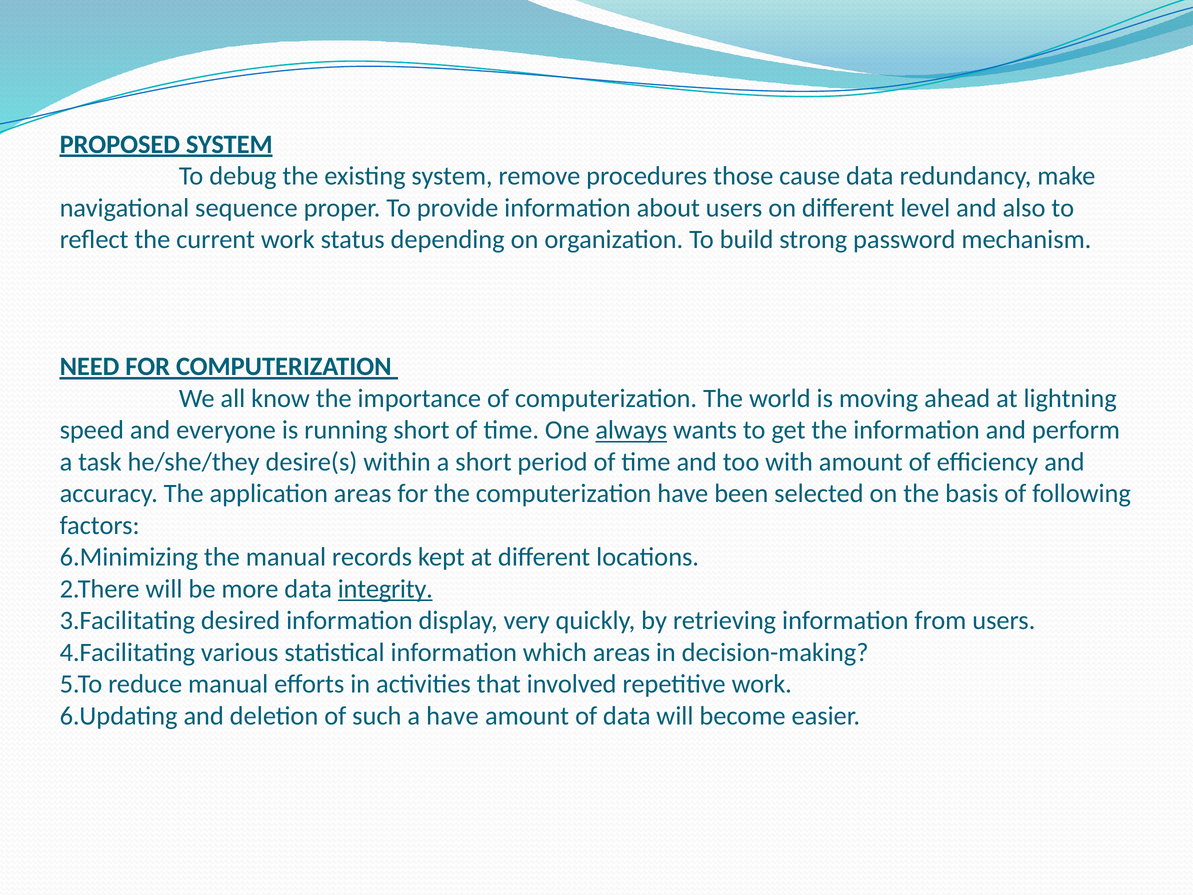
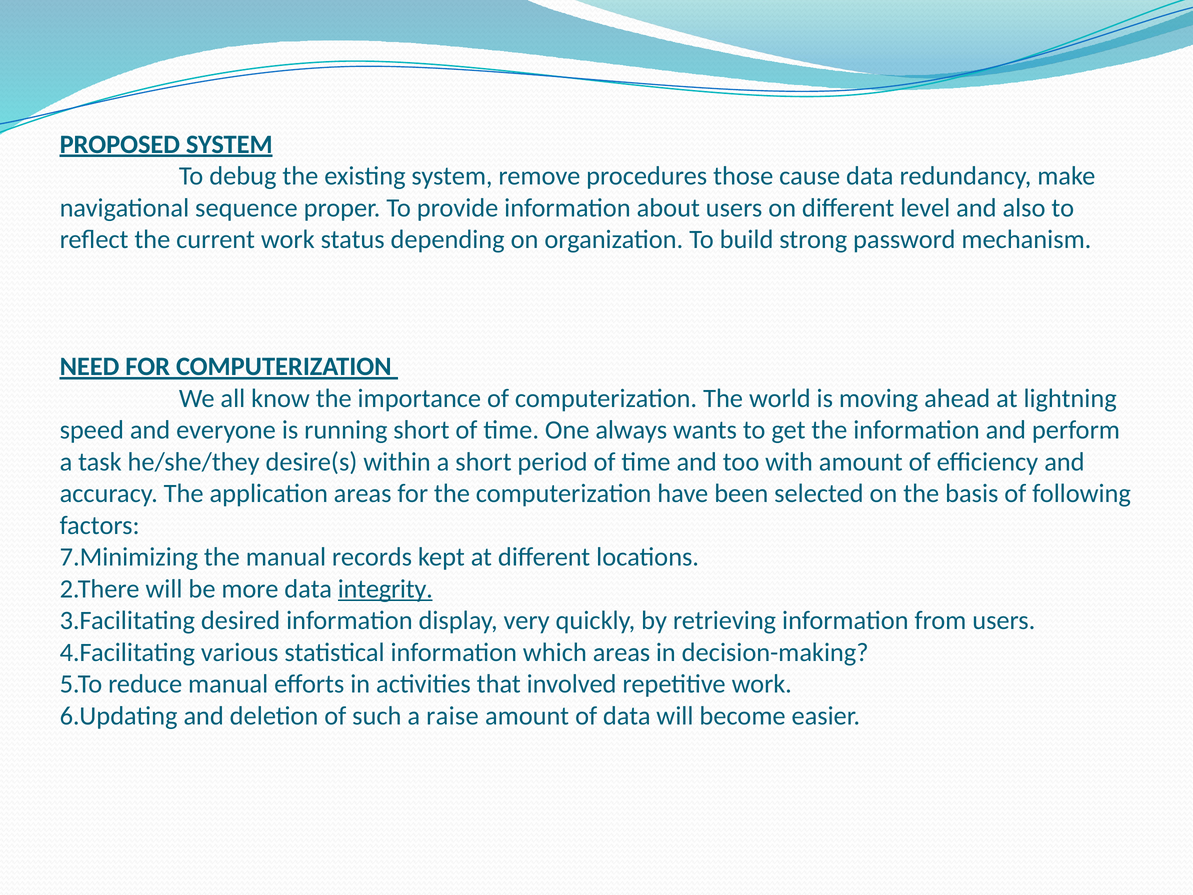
always underline: present -> none
6.Minimizing: 6.Minimizing -> 7.Minimizing
a have: have -> raise
